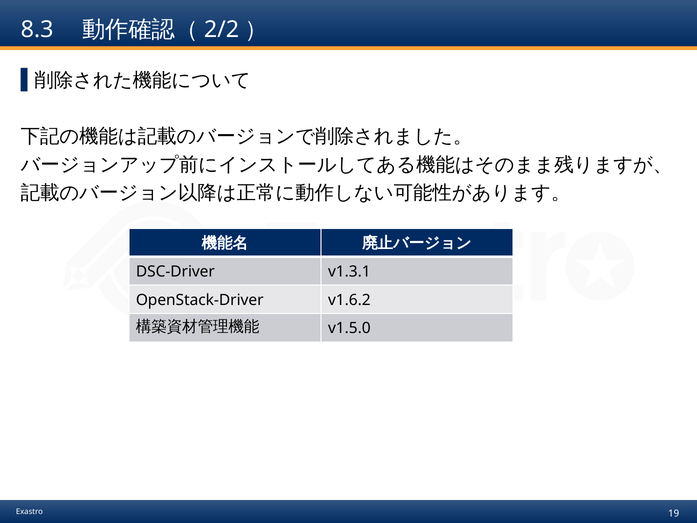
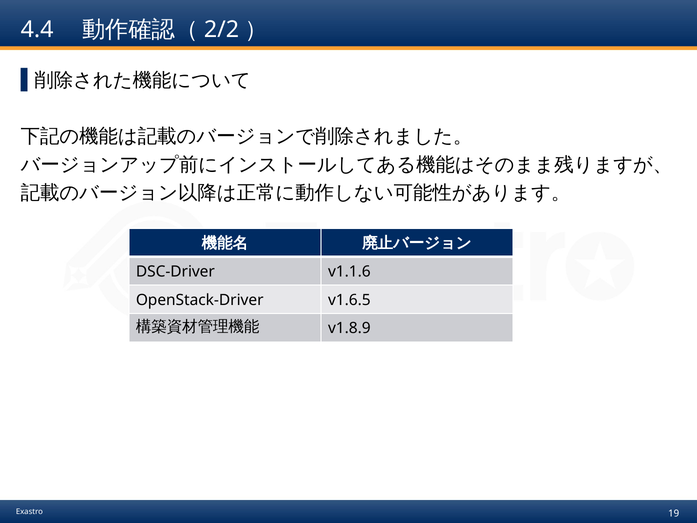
8.3: 8.3 -> 4.4
v1.3.1: v1.3.1 -> v1.1.6
v1.6.2: v1.6.2 -> v1.6.5
v1.5.0: v1.5.0 -> v1.8.9
